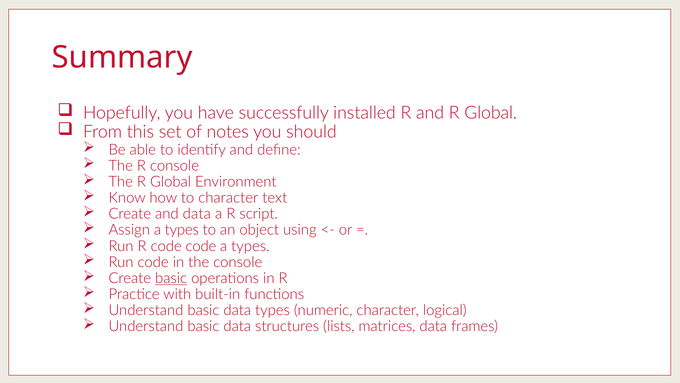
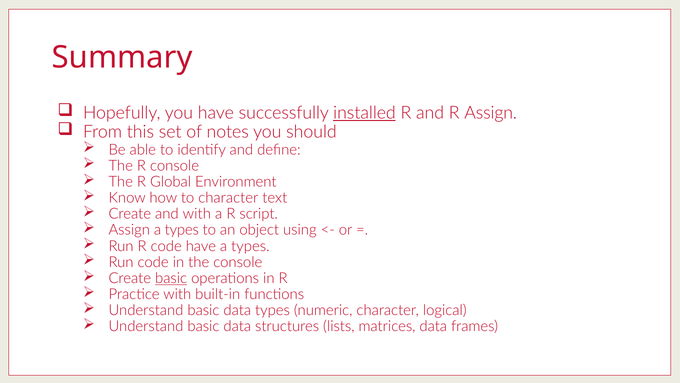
installed underline: none -> present
and R Global: Global -> Assign
and data: data -> with
code code: code -> have
